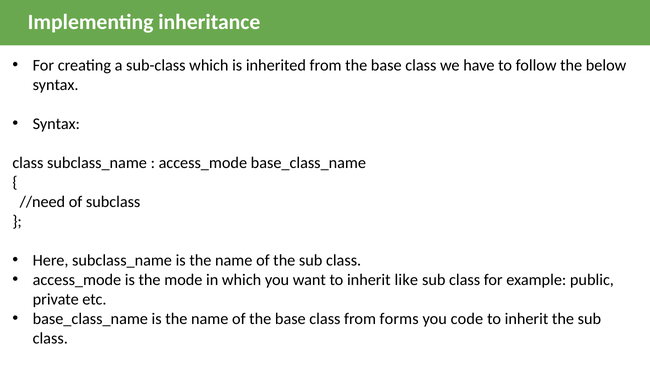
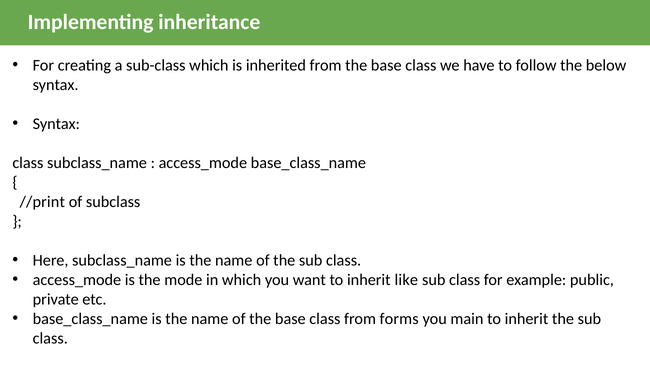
//need: //need -> //print
code: code -> main
